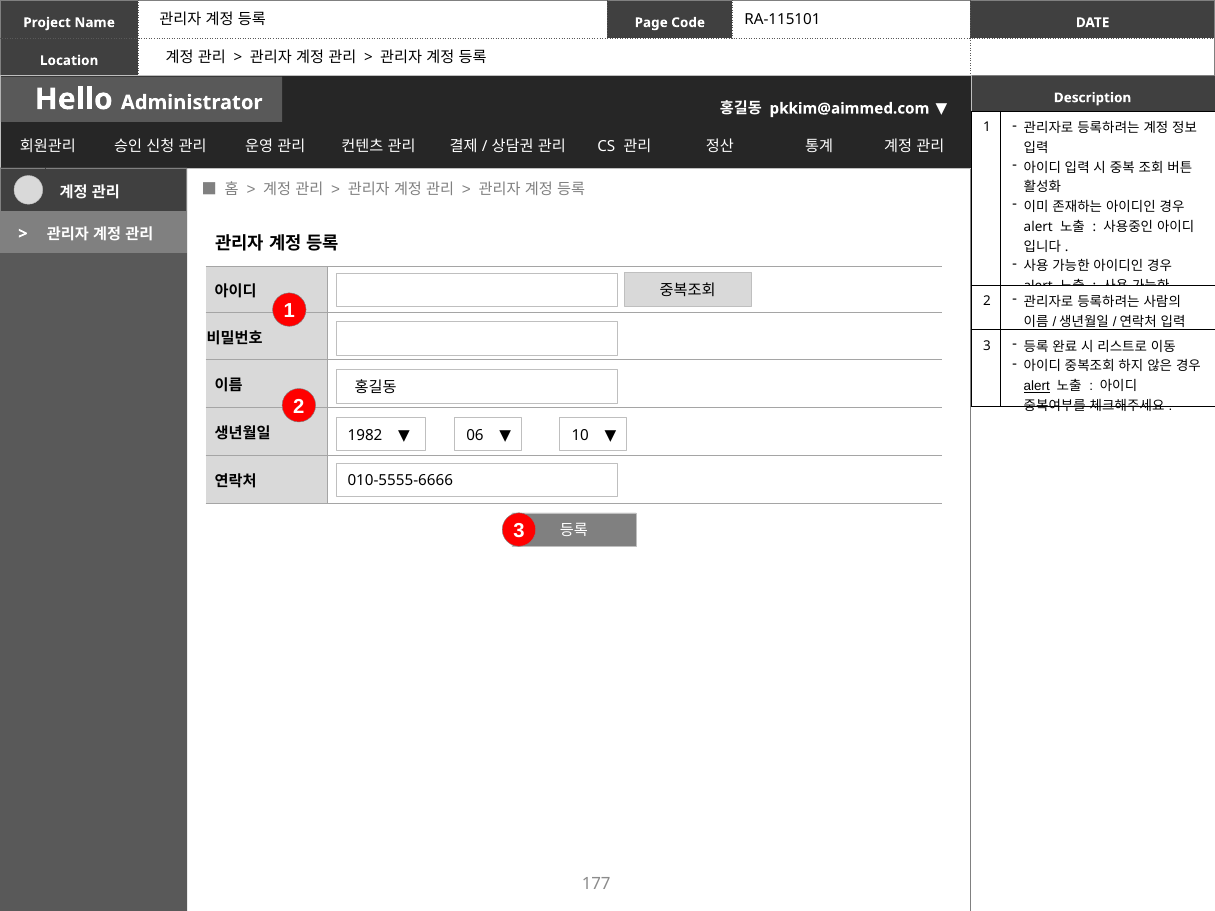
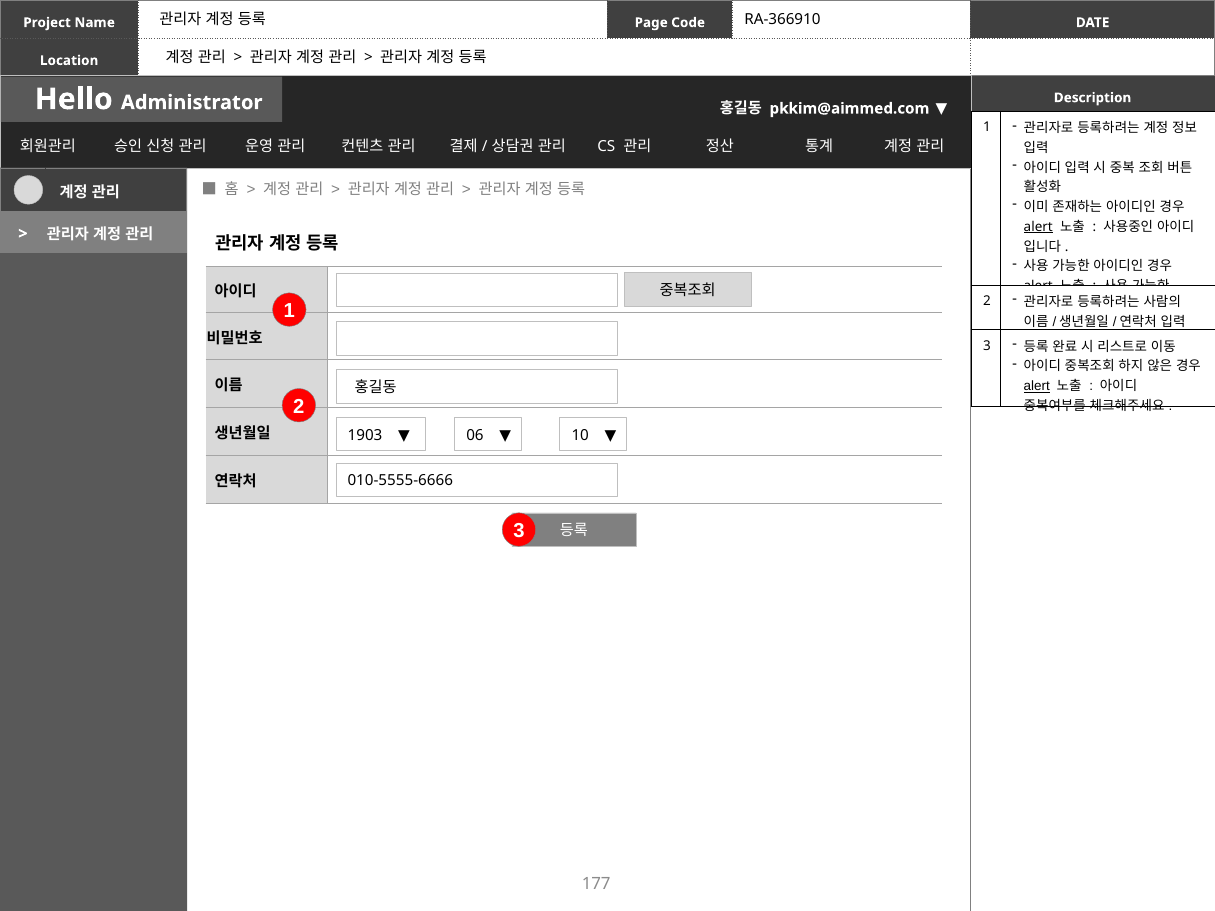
RA-115101: RA-115101 -> RA-366910
alert at (1038, 227) underline: none -> present
1982: 1982 -> 1903
